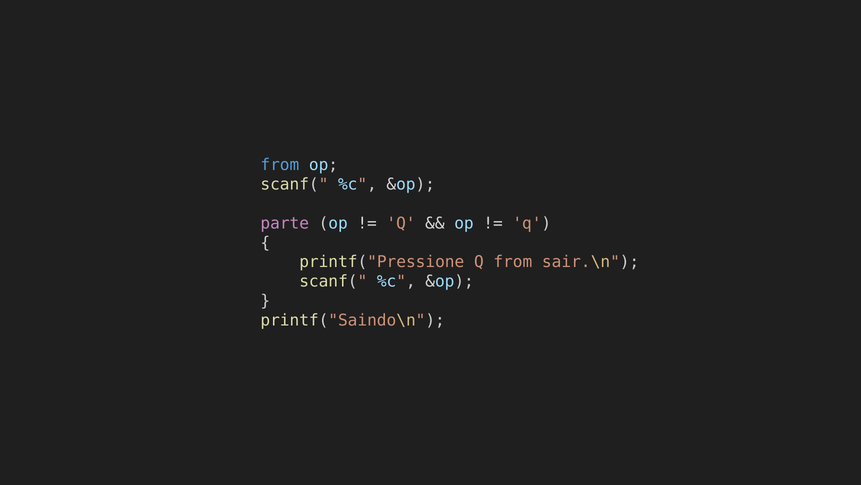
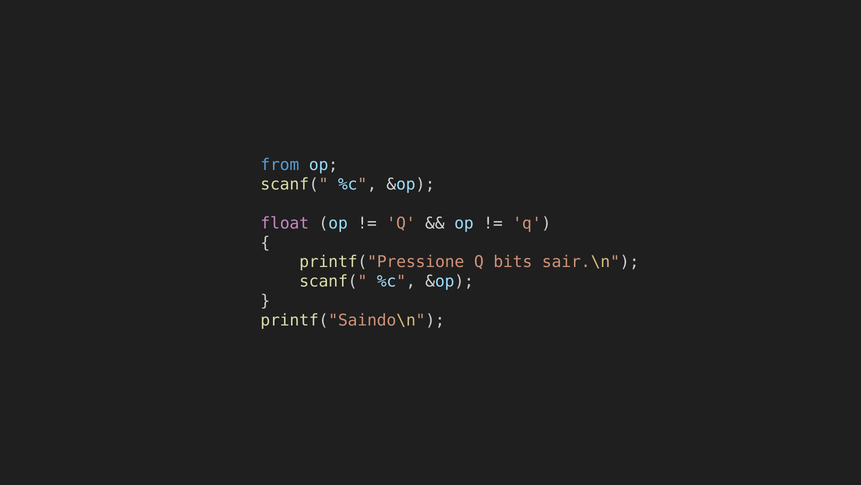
parte: parte -> float
Q from: from -> bits
